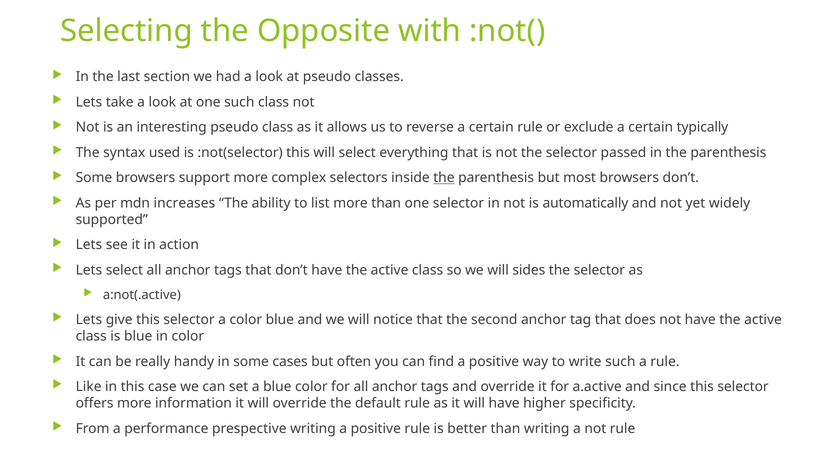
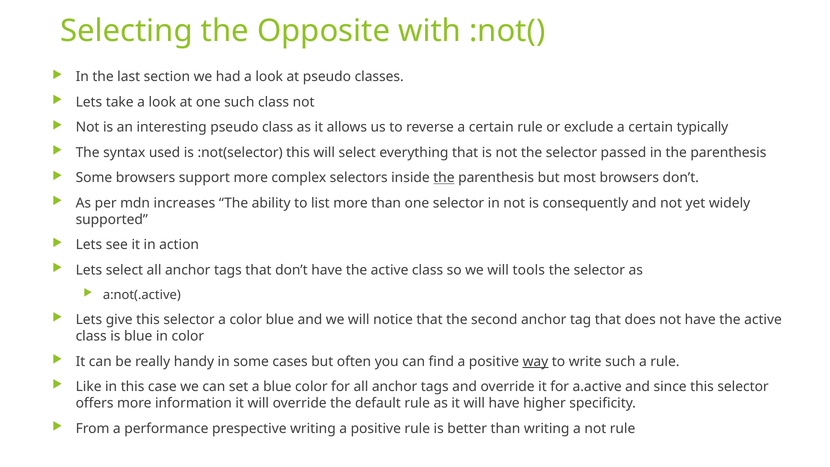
automatically: automatically -> consequently
sides: sides -> tools
way underline: none -> present
